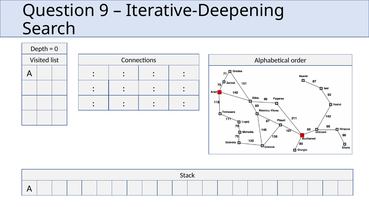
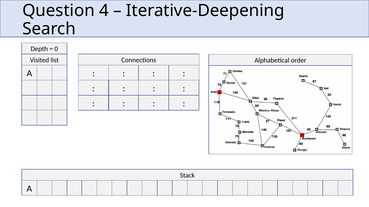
9: 9 -> 4
